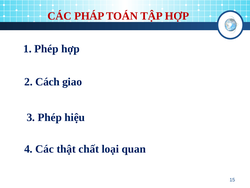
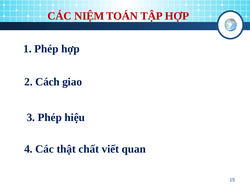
PHÁP: PHÁP -> NIỆM
loại: loại -> viết
